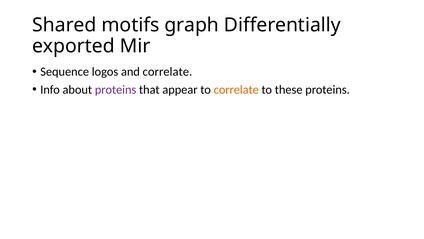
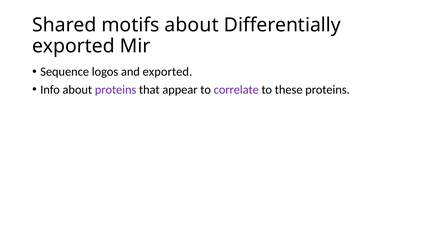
motifs graph: graph -> about
and correlate: correlate -> exported
correlate at (236, 89) colour: orange -> purple
